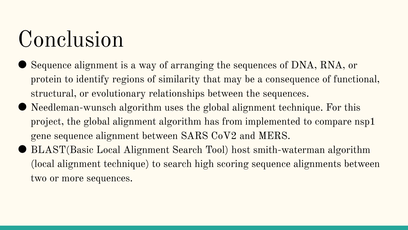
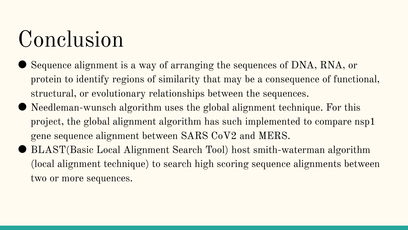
from: from -> such
